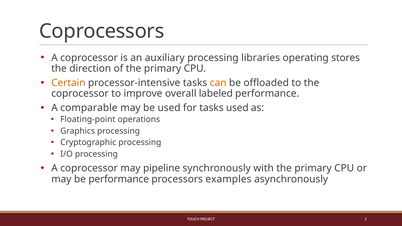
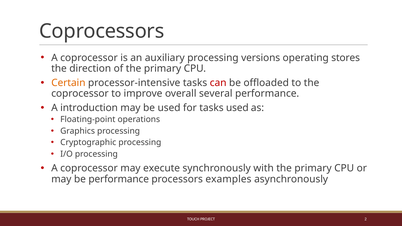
libraries: libraries -> versions
can colour: orange -> red
labeled: labeled -> several
comparable: comparable -> introduction
pipeline: pipeline -> execute
